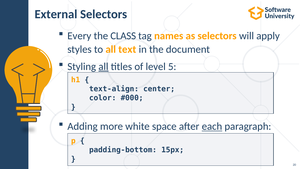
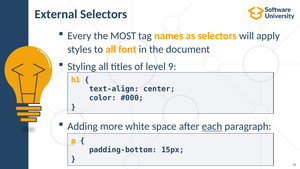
CLASS: CLASS -> MOST
text: text -> font
all at (103, 66) underline: present -> none
5: 5 -> 9
